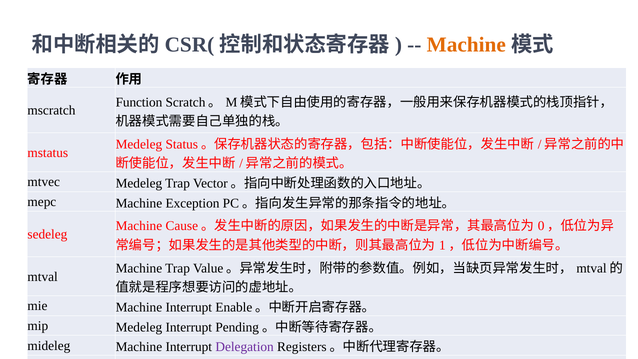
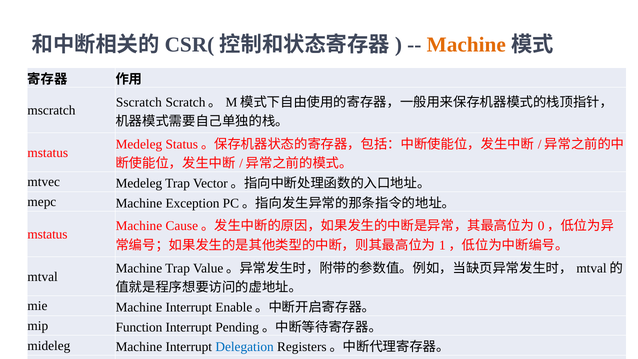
Function: Function -> Sscratch
sedeleg at (47, 234): sedeleg -> mstatus
mip Medeleg: Medeleg -> Function
Delegation at (245, 347) colour: purple -> blue
